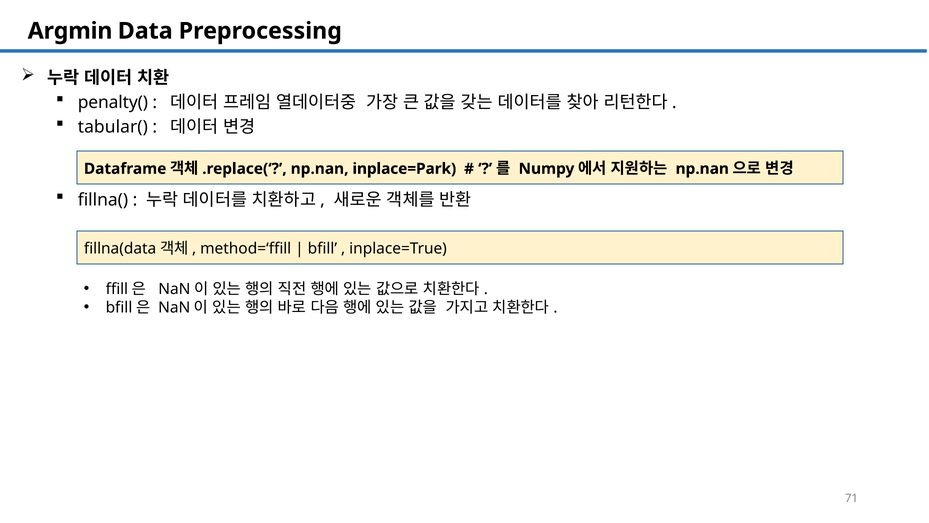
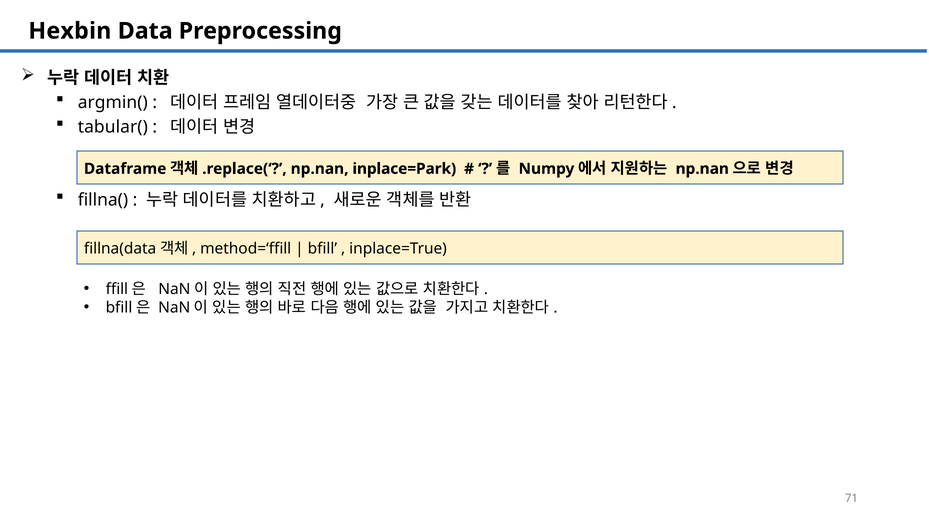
Argmin: Argmin -> Hexbin
penalty(: penalty( -> argmin(
